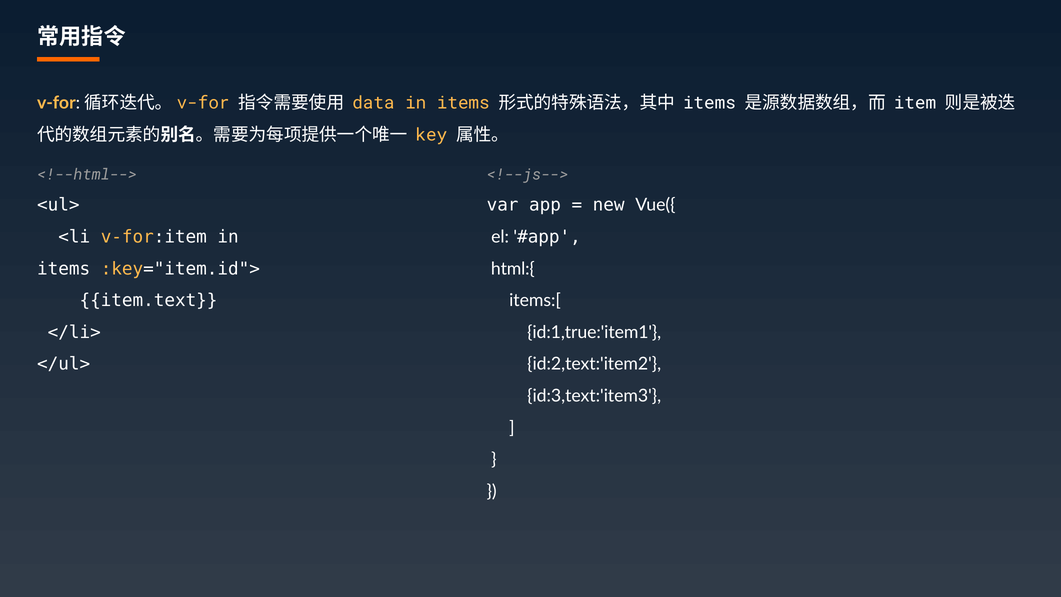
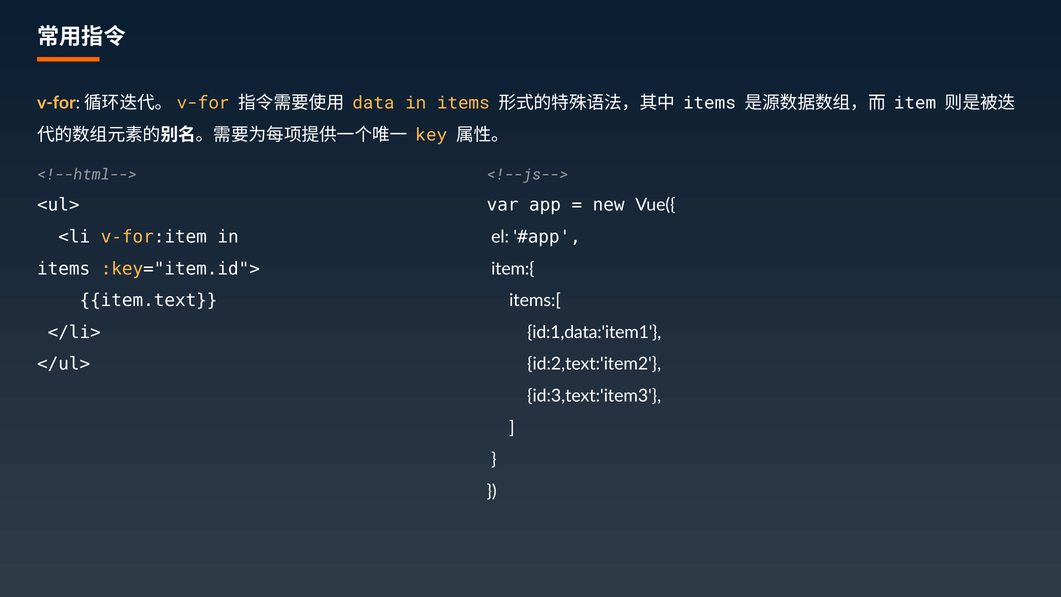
html:{: html:{ -> item:{
id:1,true:'item1: id:1,true:'item1 -> id:1,data:'item1
